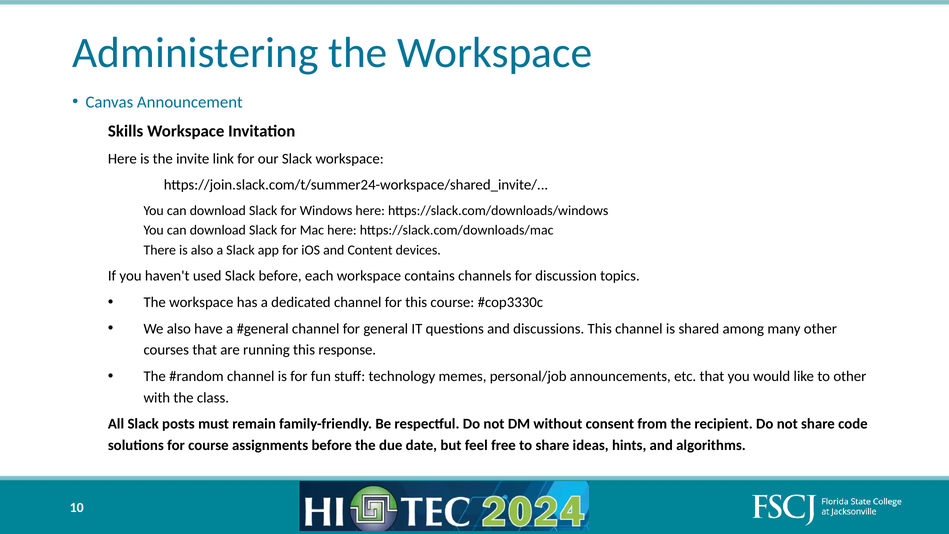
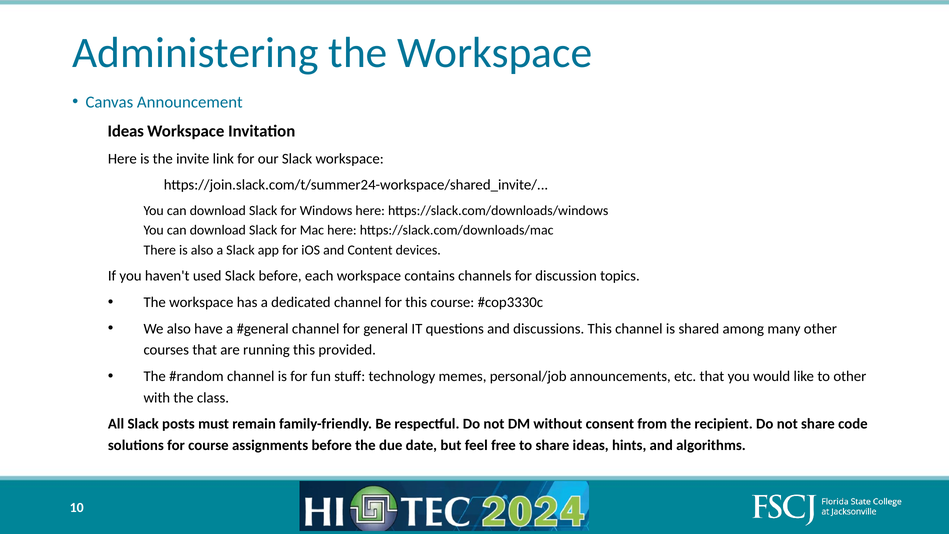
Skills at (126, 131): Skills -> Ideas
response: response -> provided
